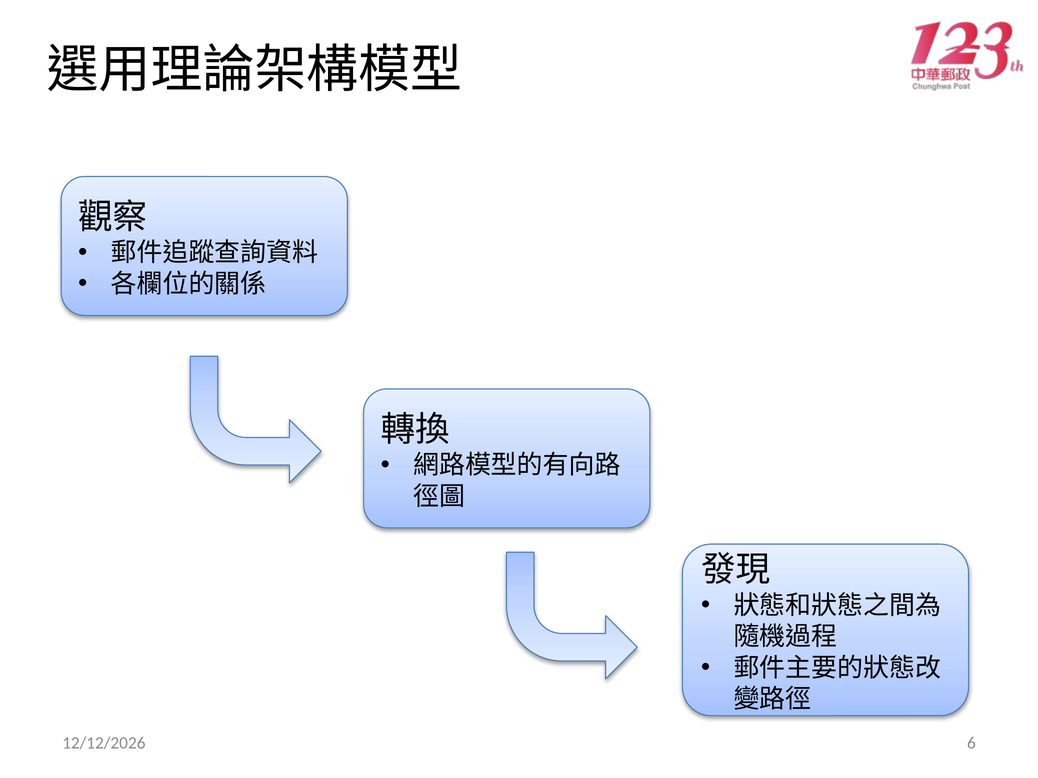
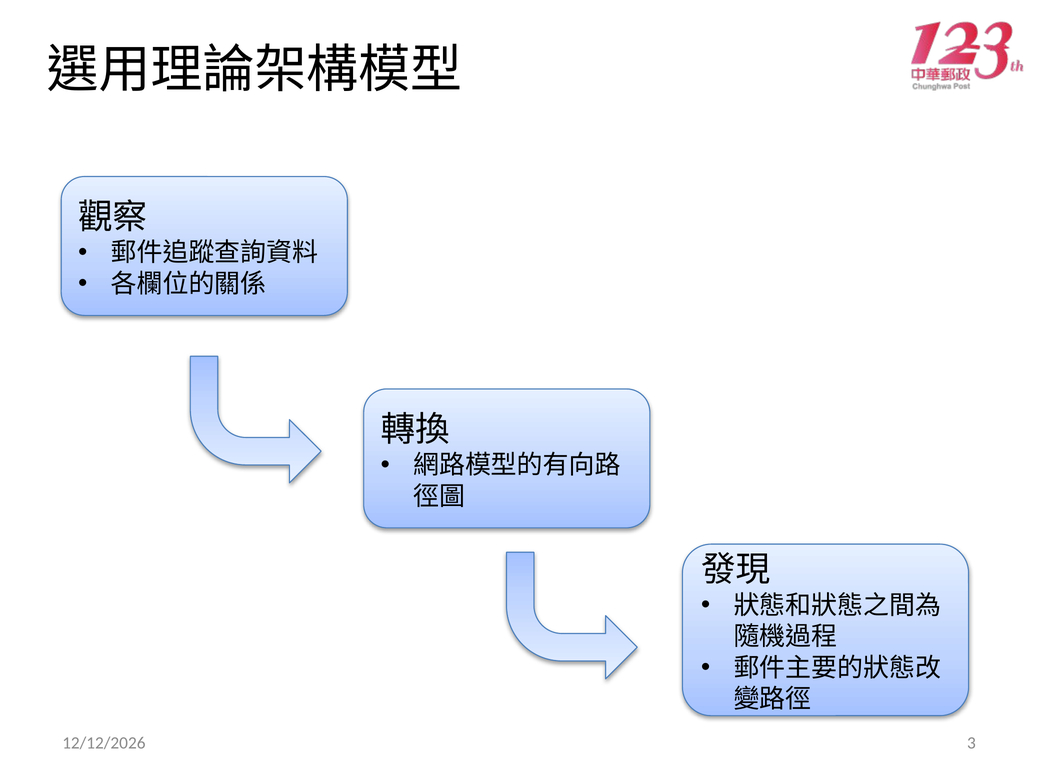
6: 6 -> 3
